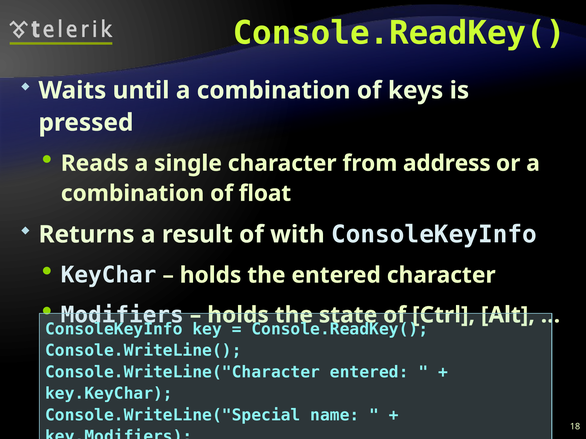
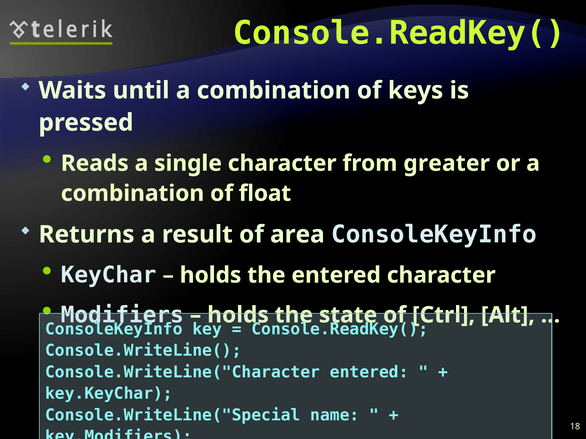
address: address -> greater
with: with -> area
